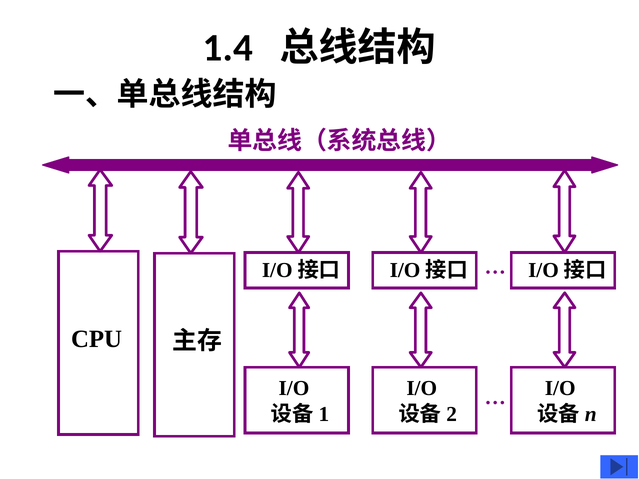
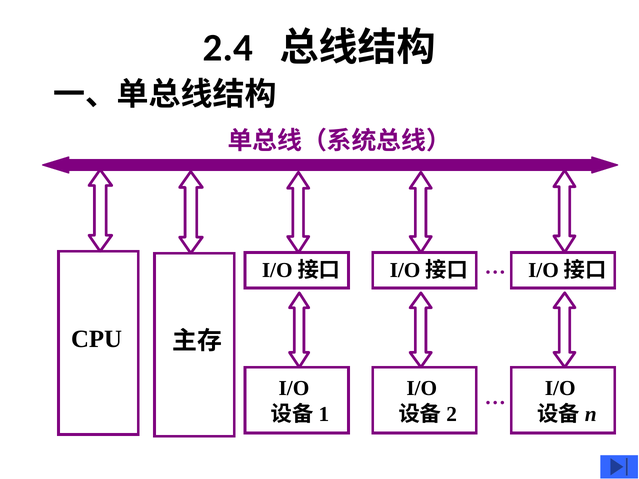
1.4: 1.4 -> 2.4
